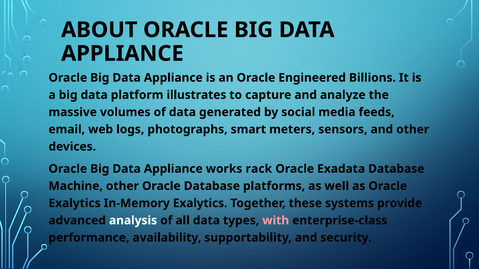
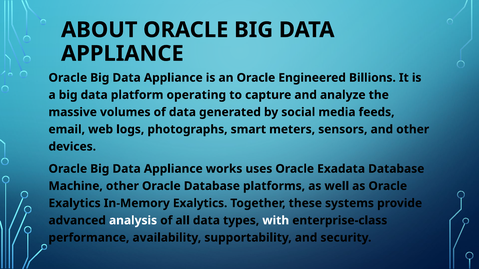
illustrates: illustrates -> operating
rack: rack -> uses
with colour: pink -> white
